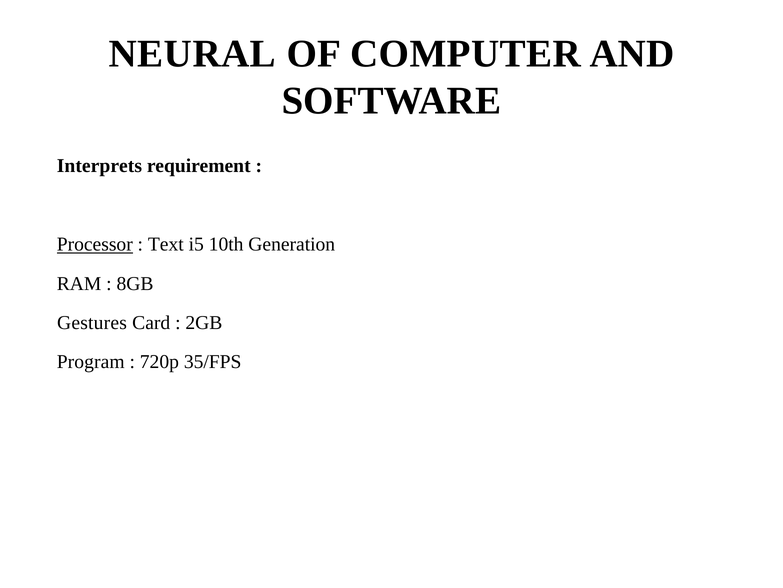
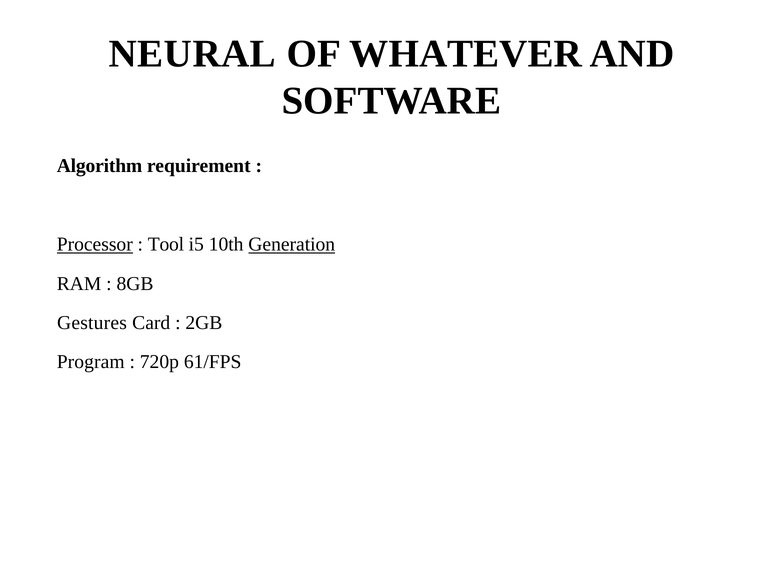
COMPUTER: COMPUTER -> WHATEVER
Interprets: Interprets -> Algorithm
Text: Text -> Tool
Generation underline: none -> present
35/FPS: 35/FPS -> 61/FPS
